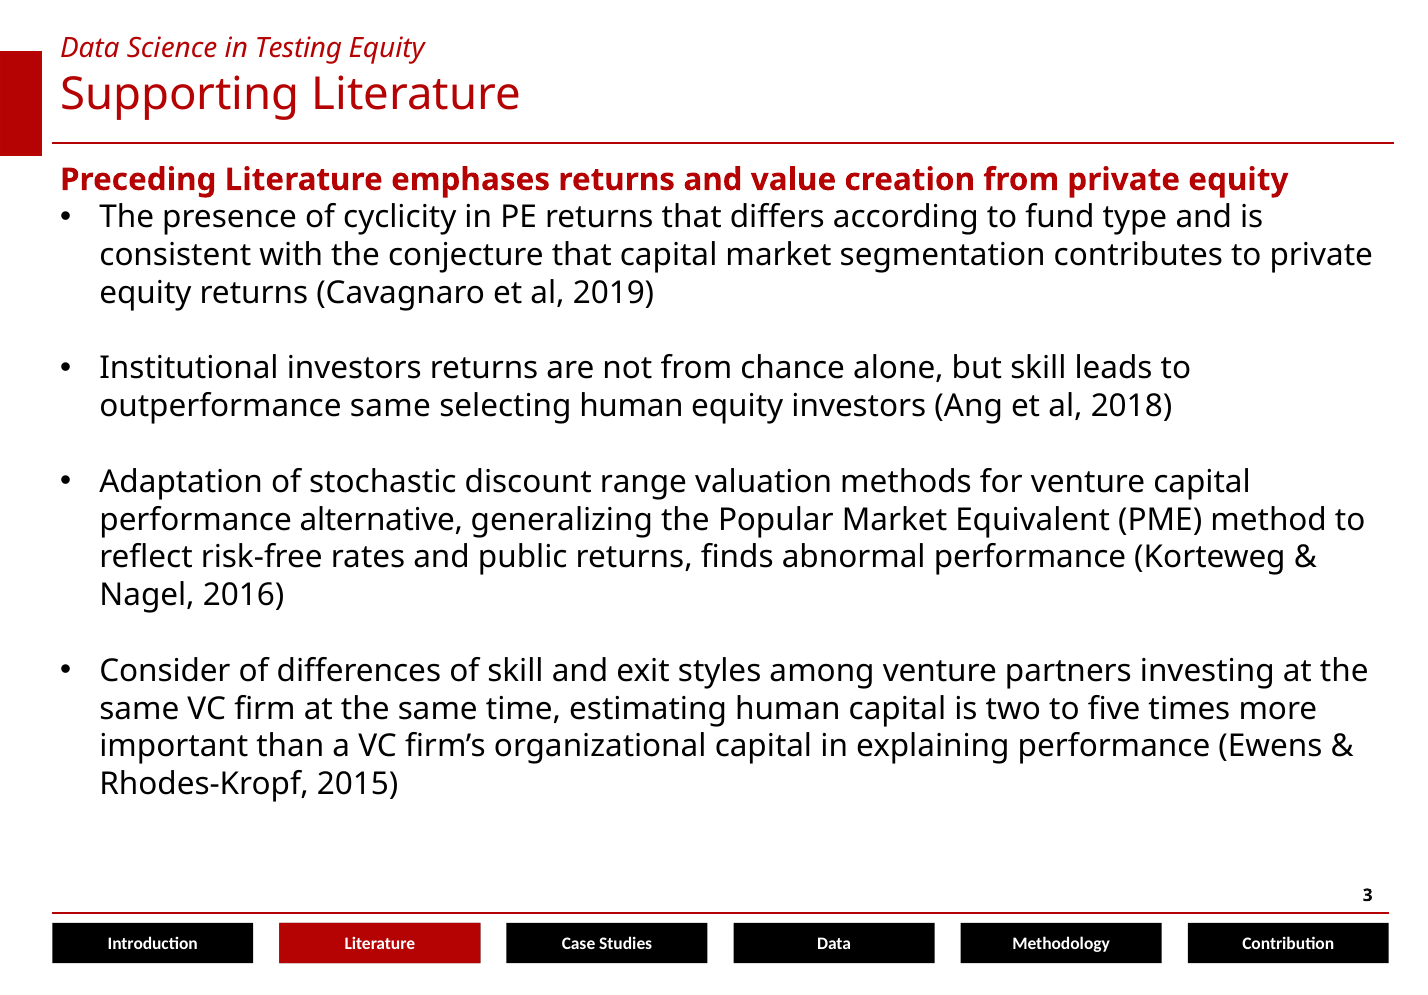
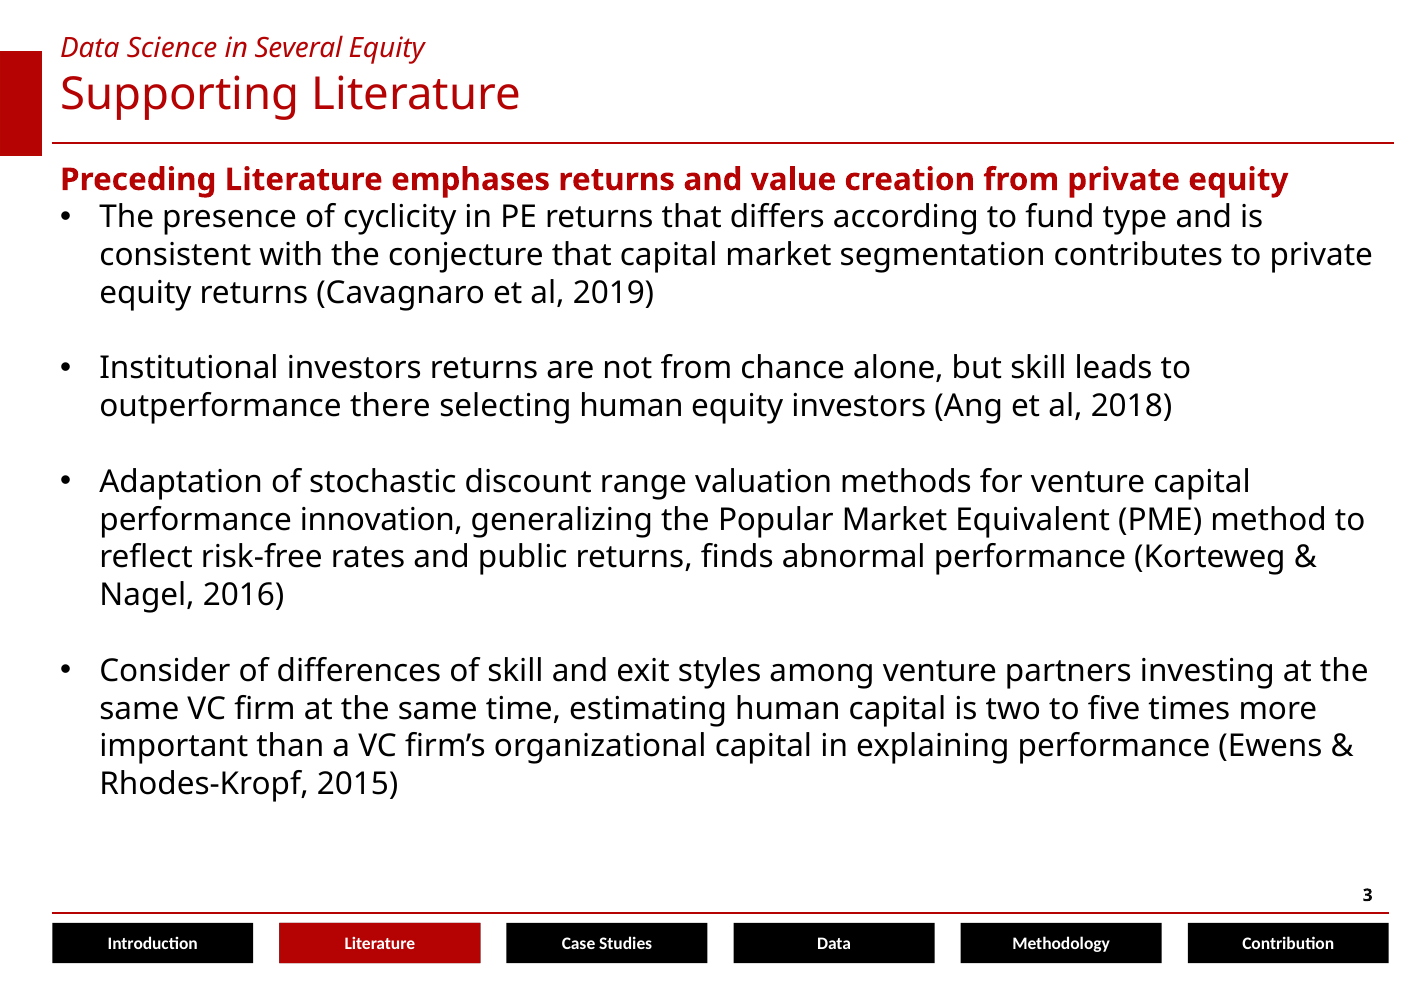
Testing: Testing -> Several
outperformance same: same -> there
alternative: alternative -> innovation
